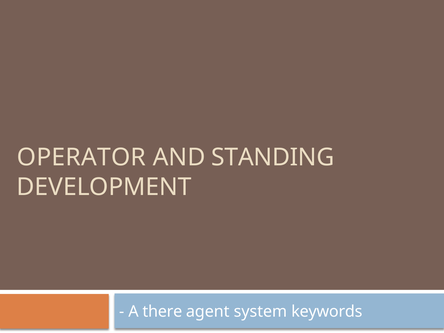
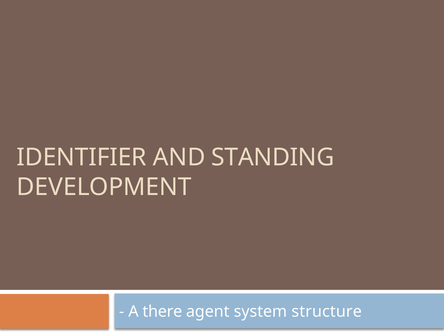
OPERATOR: OPERATOR -> IDENTIFIER
keywords: keywords -> structure
